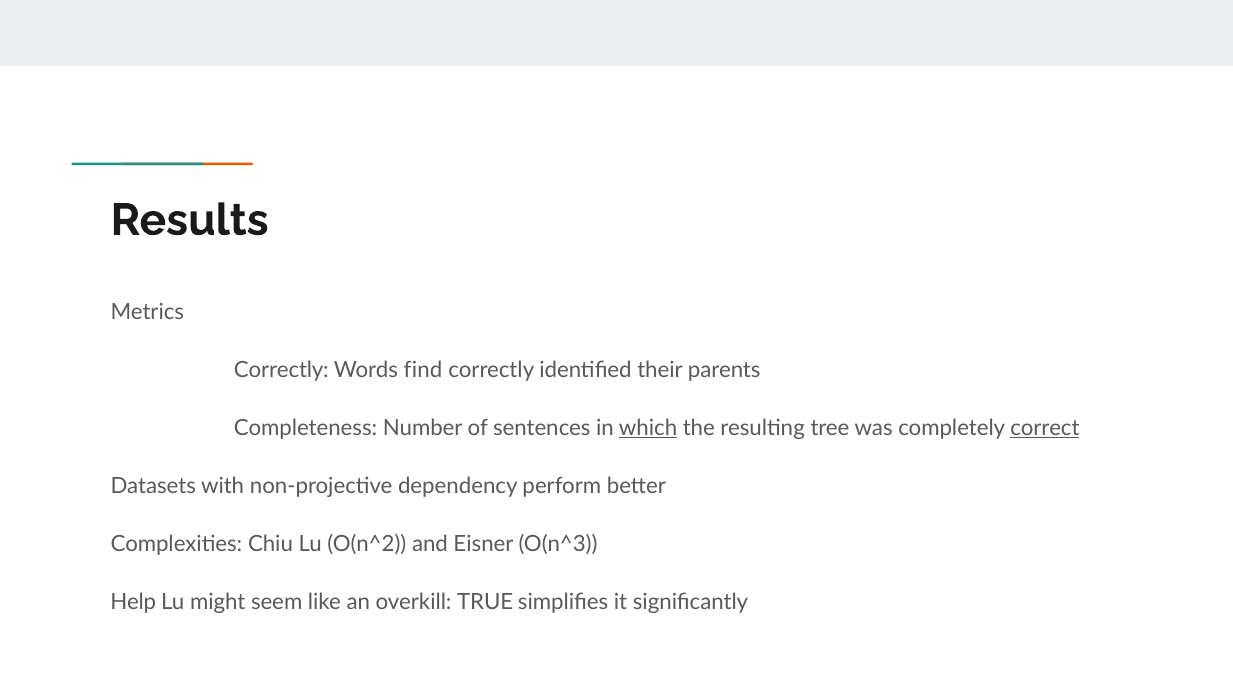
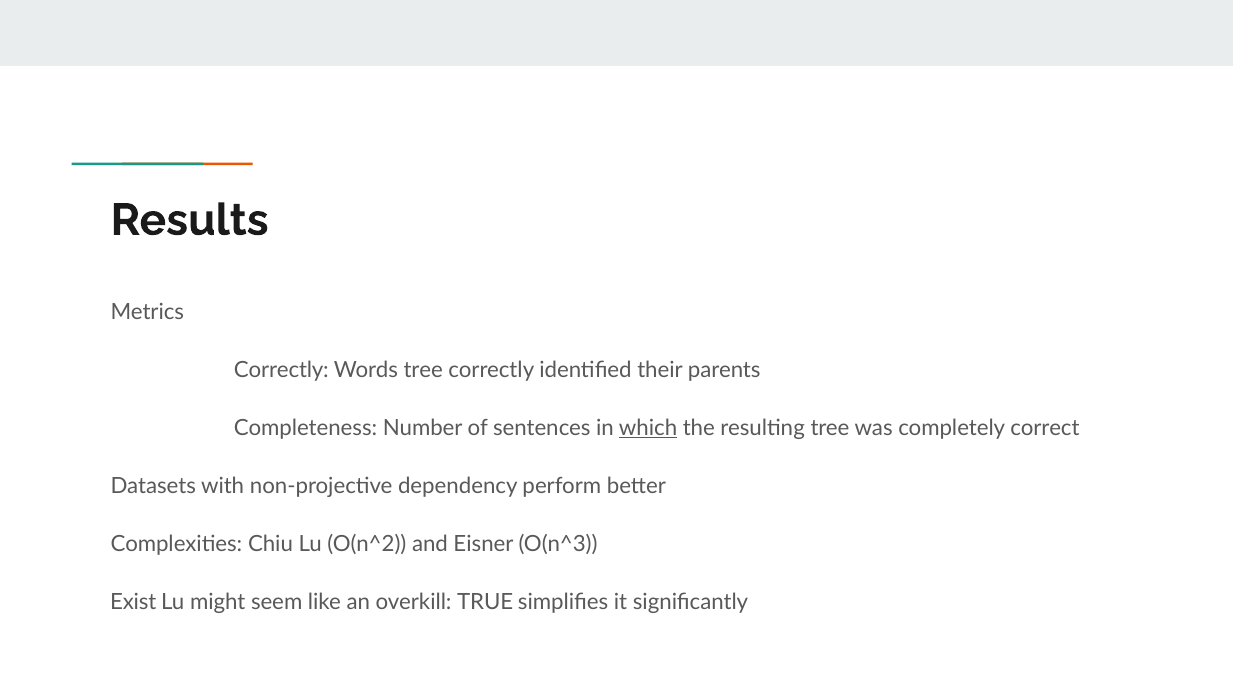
Words find: find -> tree
correct underline: present -> none
Help: Help -> Exist
